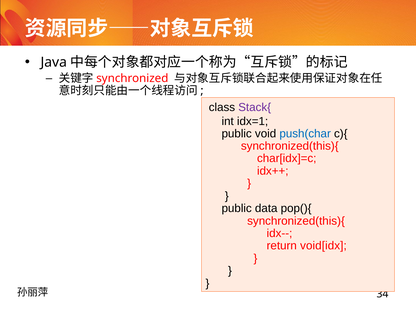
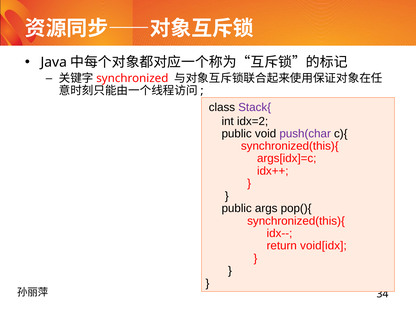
idx=1: idx=1 -> idx=2
push(char colour: blue -> purple
char[idx]=c: char[idx]=c -> args[idx]=c
data: data -> args
